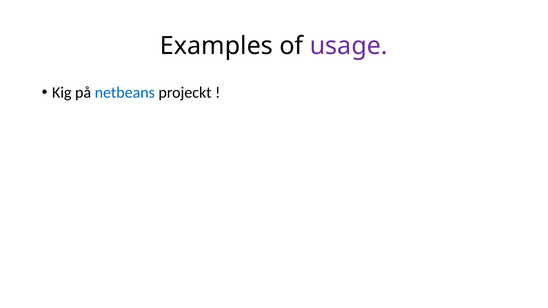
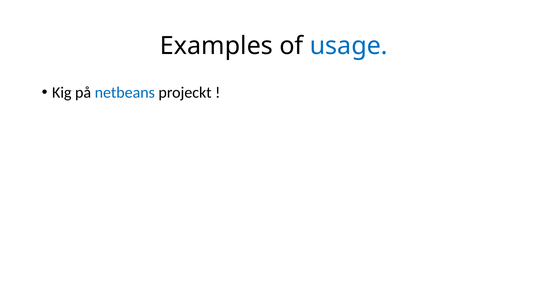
usage colour: purple -> blue
